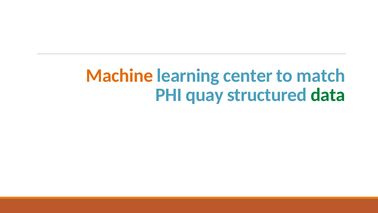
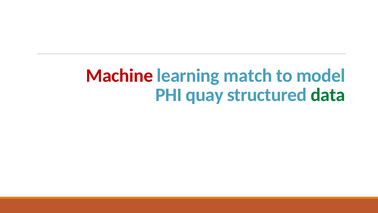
Machine colour: orange -> red
center: center -> match
match: match -> model
